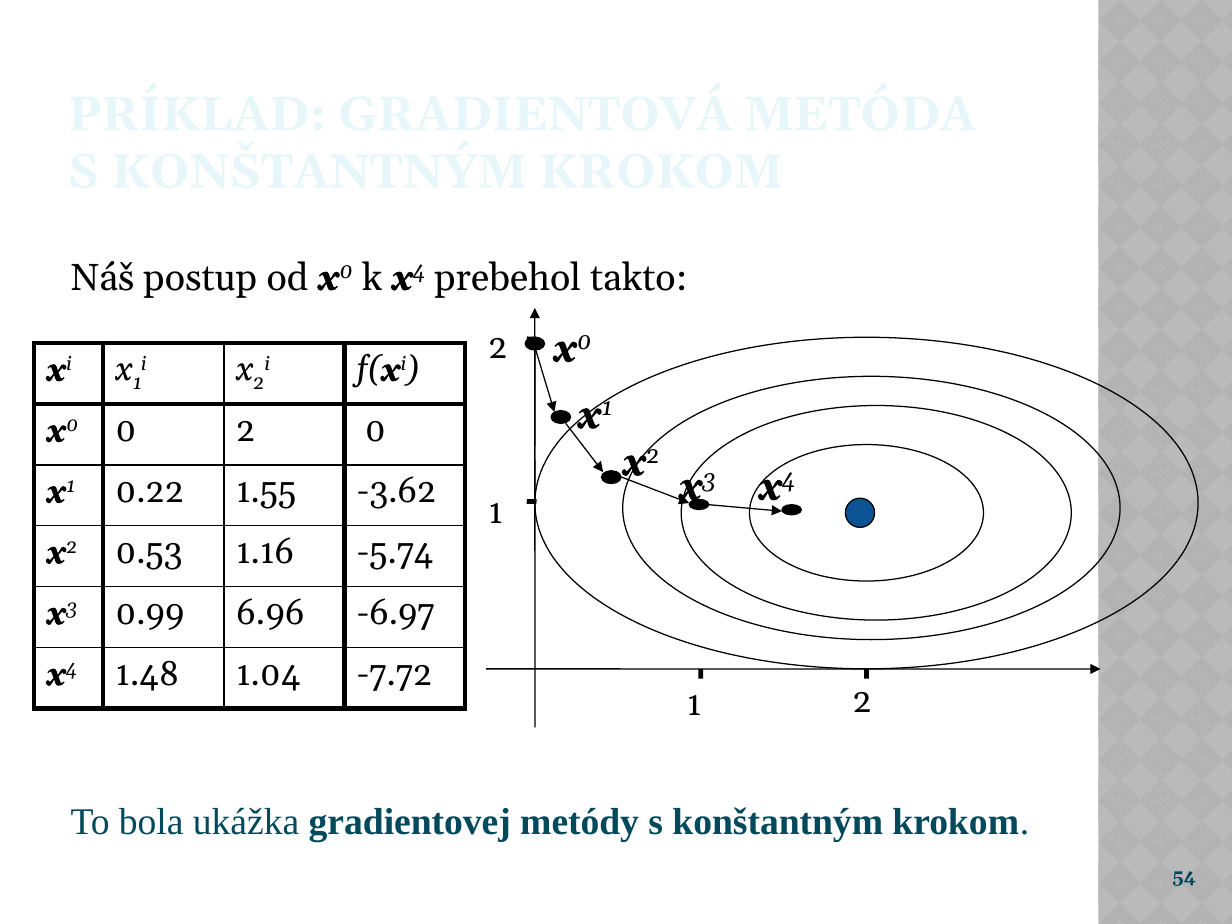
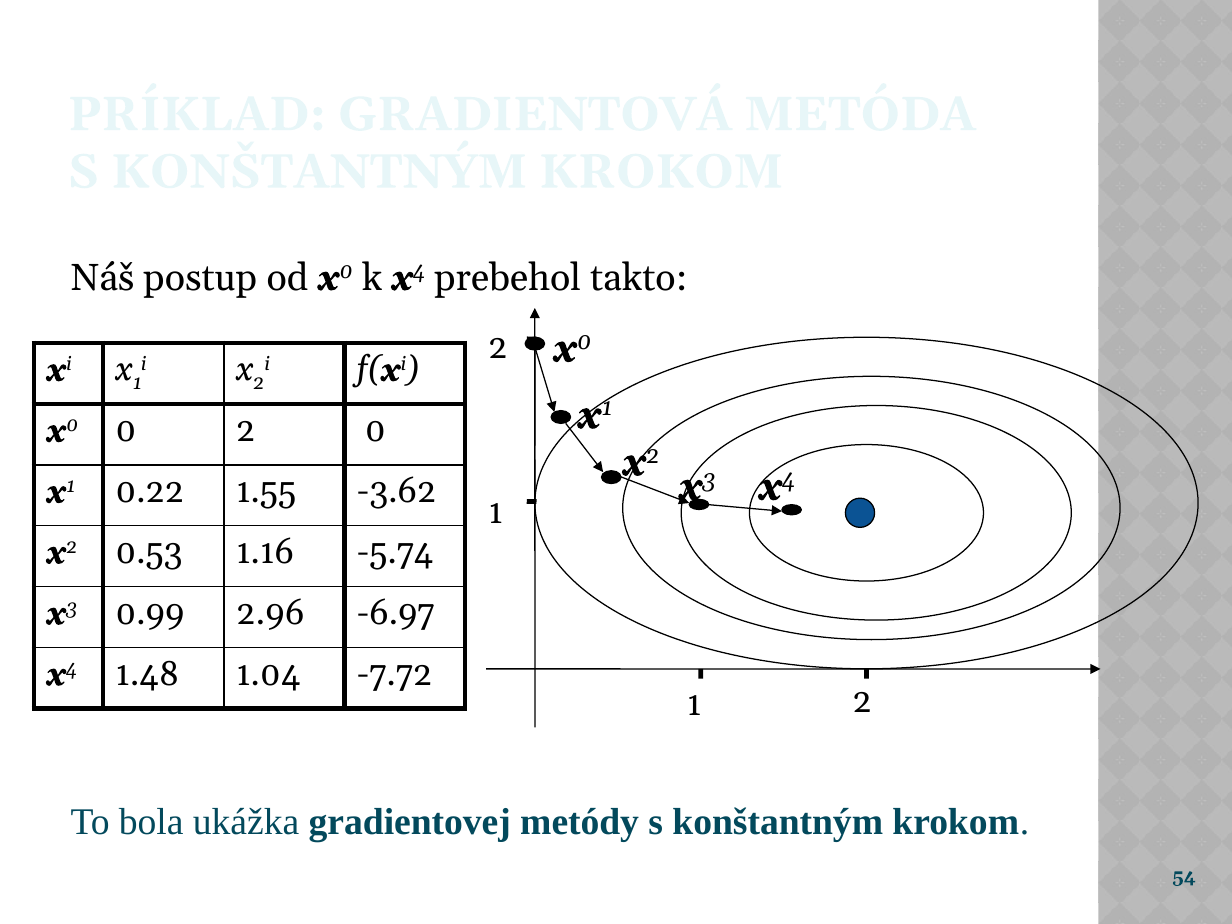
6.96: 6.96 -> 2.96
